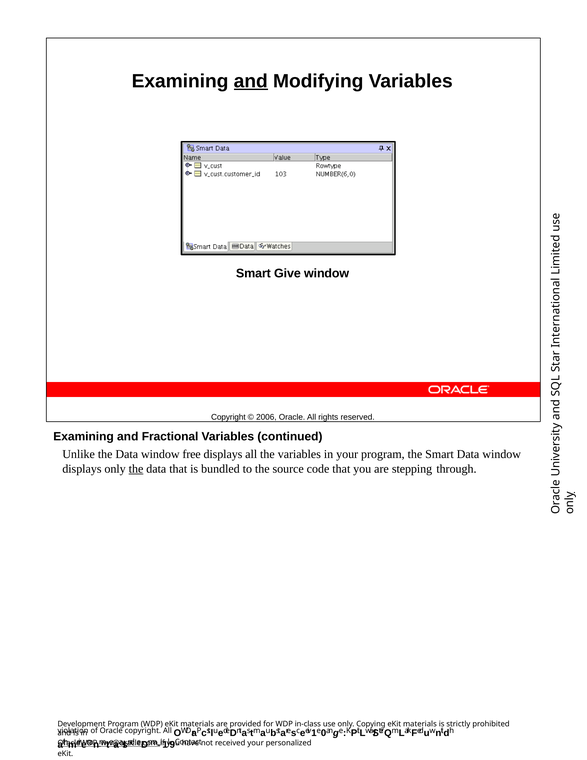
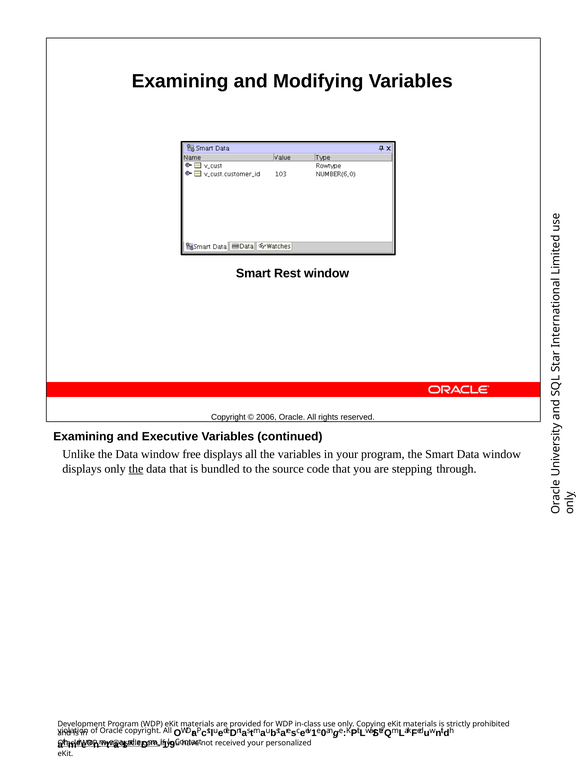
and at (251, 81) underline: present -> none
Give: Give -> Rest
Fractional: Fractional -> Executive
